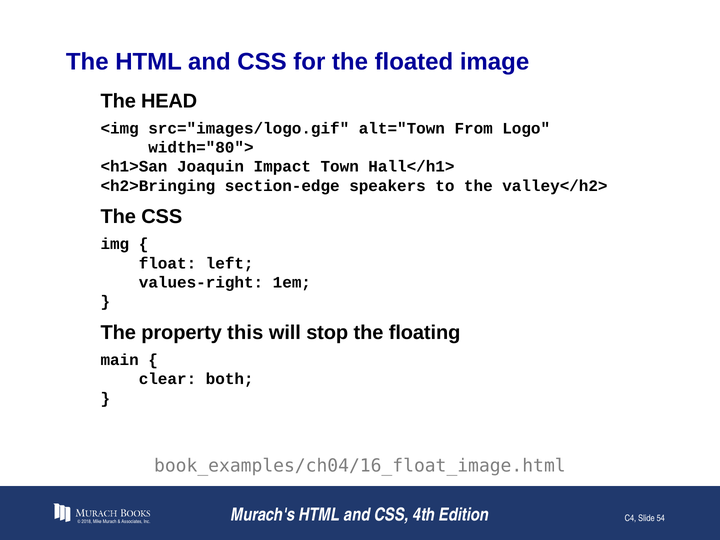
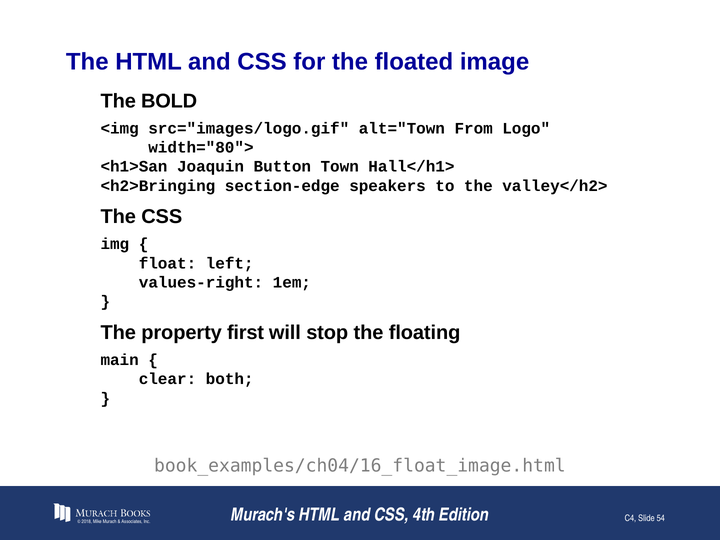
HEAD: HEAD -> BOLD
Impact: Impact -> Button
this: this -> first
